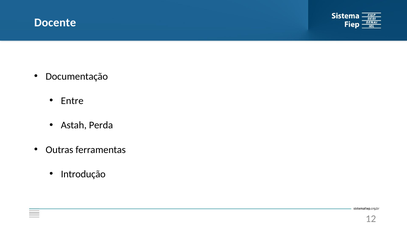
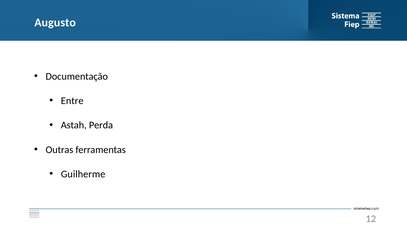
Docente: Docente -> Augusto
Introdução: Introdução -> Guilherme
